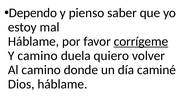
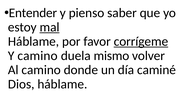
Dependo: Dependo -> Entender
mal underline: none -> present
quiero: quiero -> mismo
